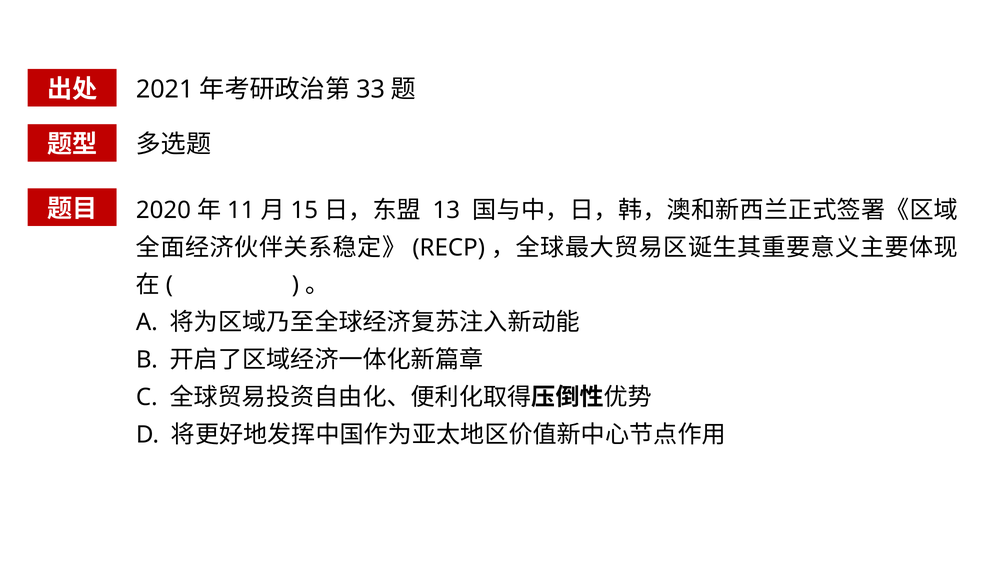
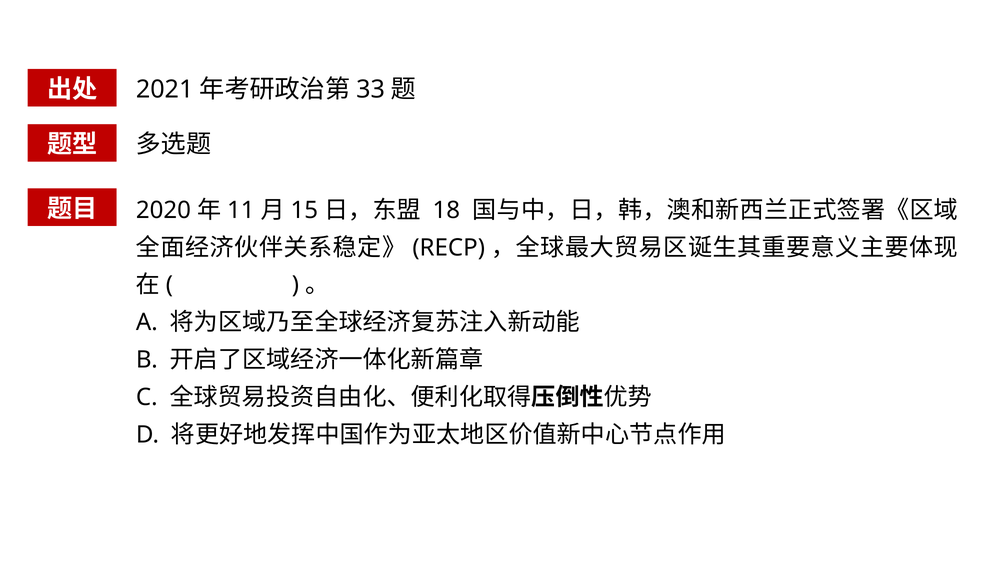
13: 13 -> 18
